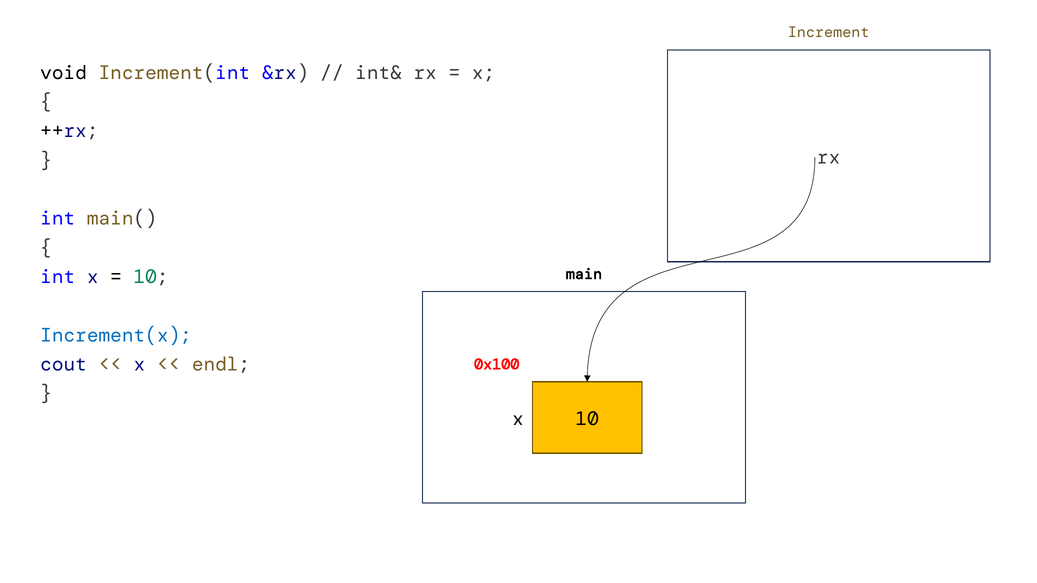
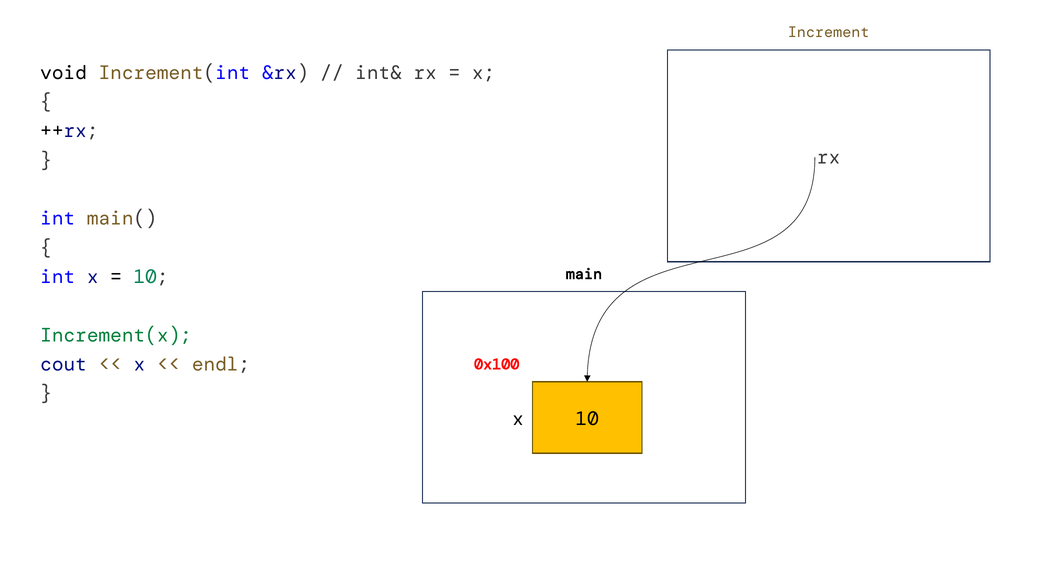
Increment(x colour: blue -> green
